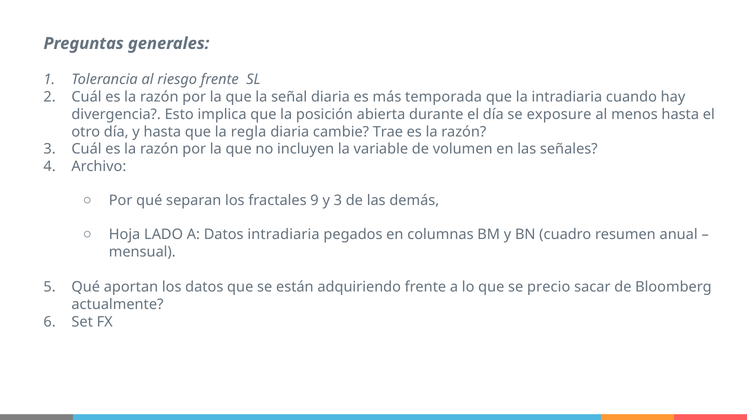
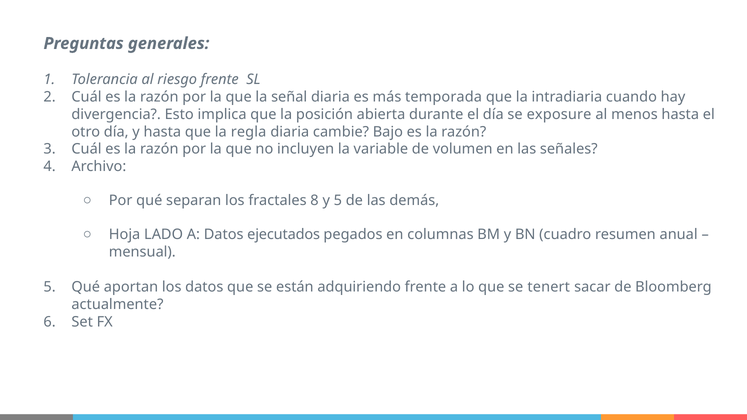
Trae: Trae -> Bajo
9: 9 -> 8
y 3: 3 -> 5
Datos intradiaria: intradiaria -> ejecutados
precio: precio -> tenert
